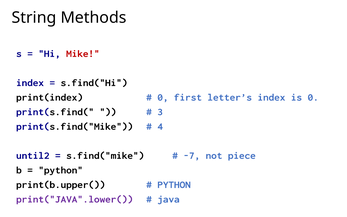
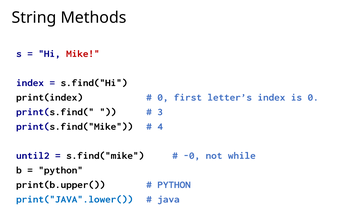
-7: -7 -> -0
piece: piece -> while
print("JAVA".lower( colour: purple -> blue
